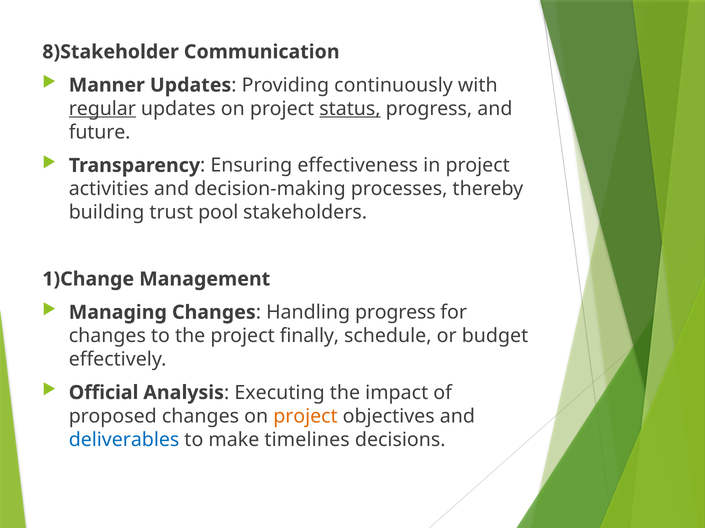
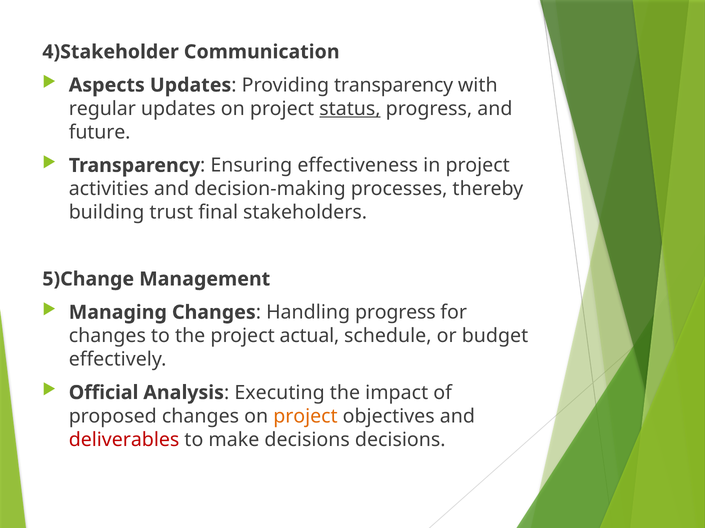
8)Stakeholder: 8)Stakeholder -> 4)Stakeholder
Manner: Manner -> Aspects
Providing continuously: continuously -> transparency
regular underline: present -> none
pool: pool -> final
1)Change: 1)Change -> 5)Change
finally: finally -> actual
deliverables colour: blue -> red
make timelines: timelines -> decisions
